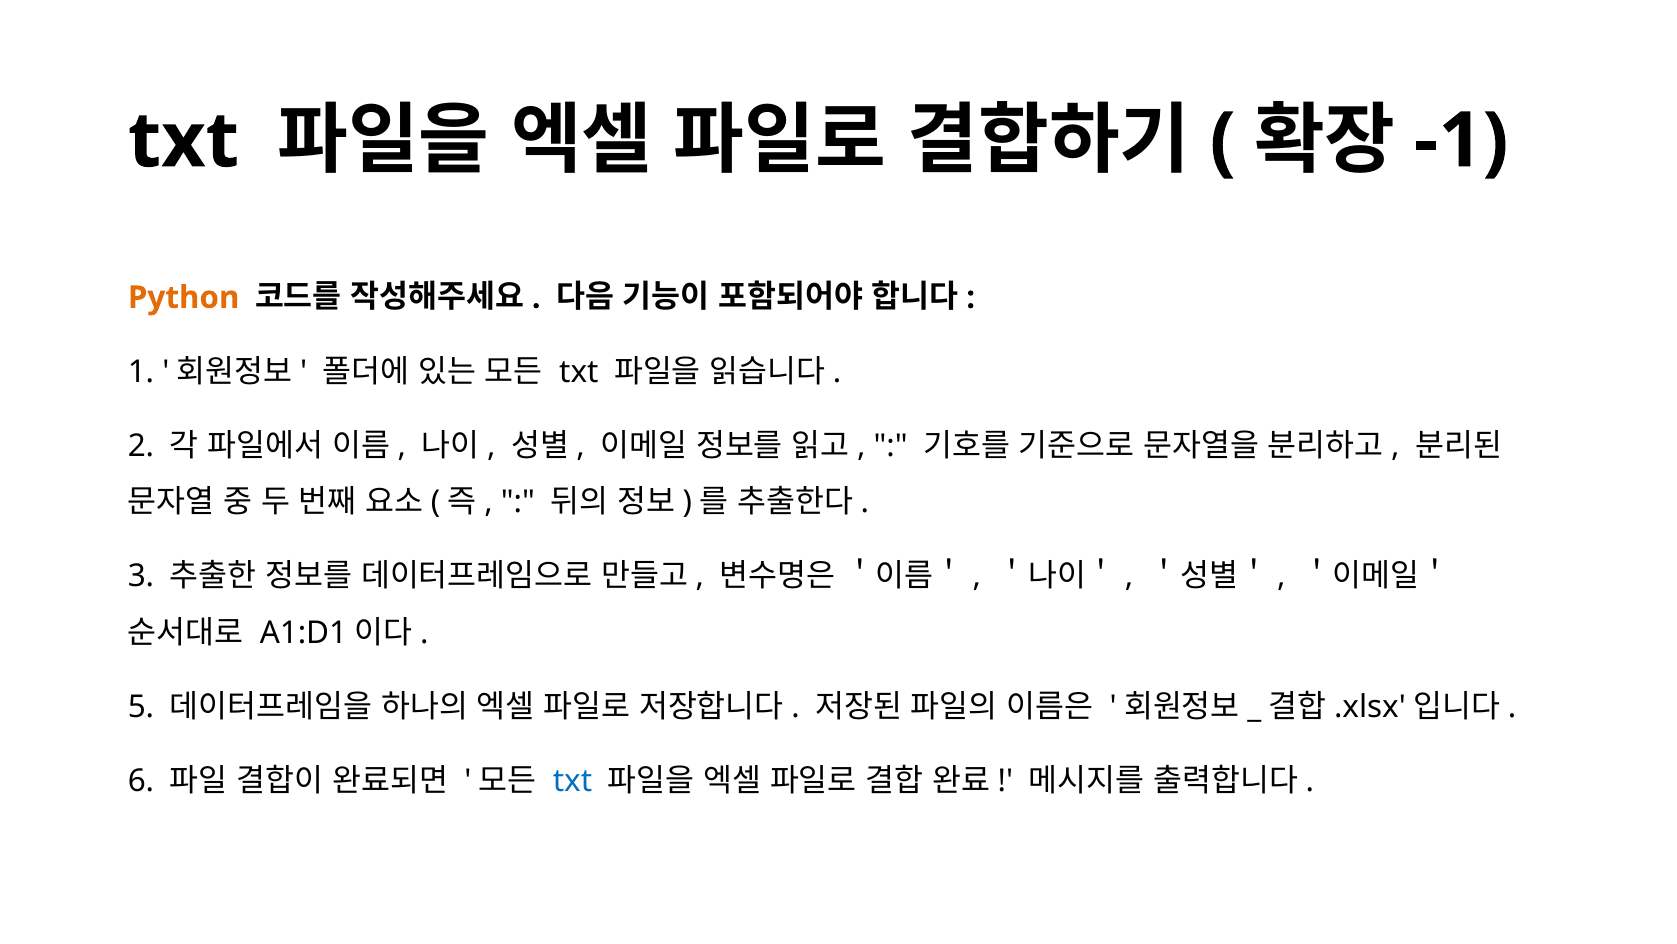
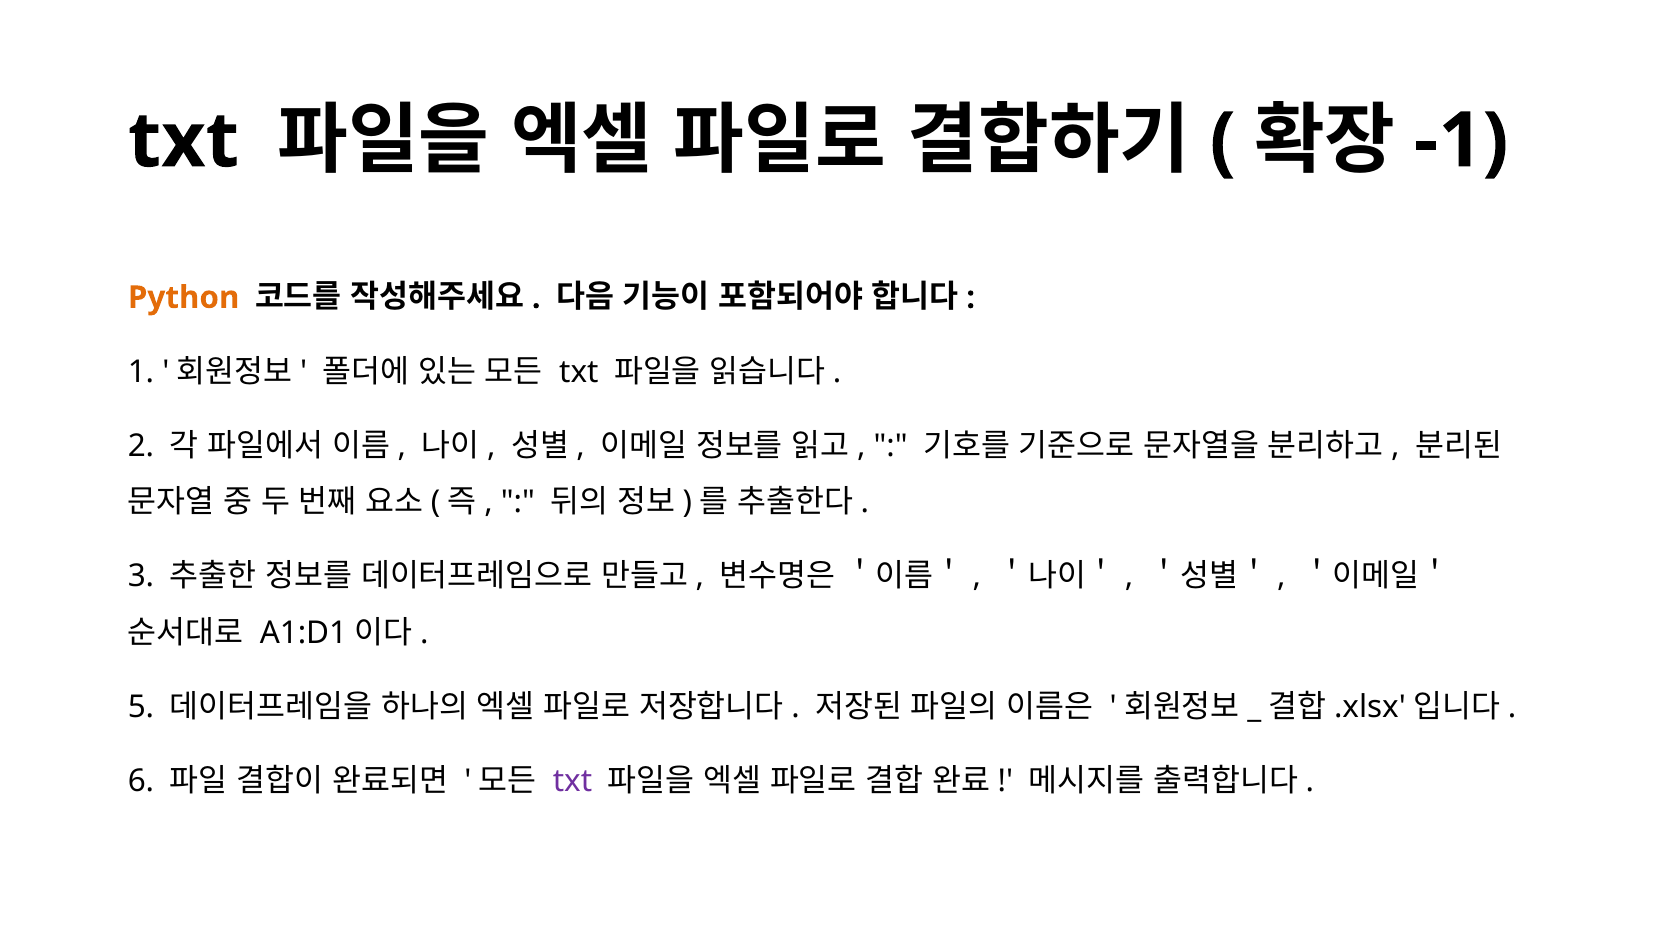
txt at (573, 781) colour: blue -> purple
